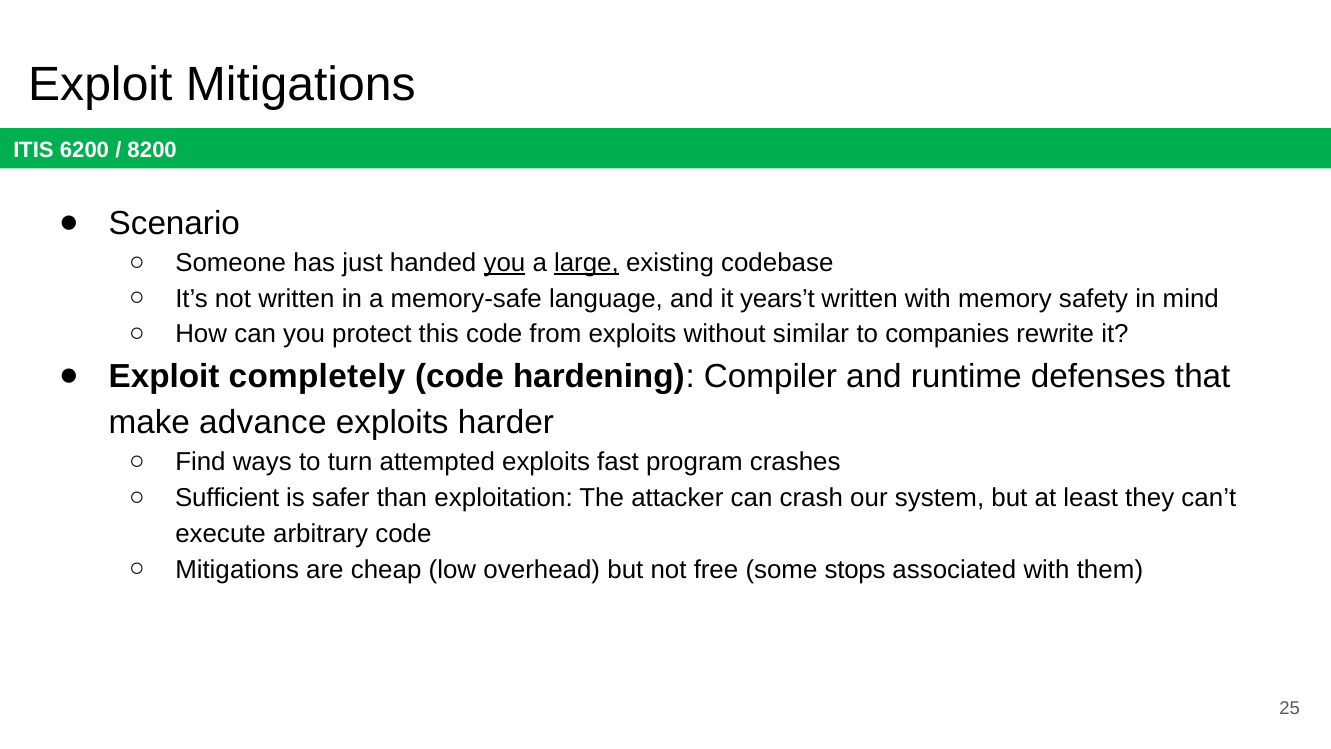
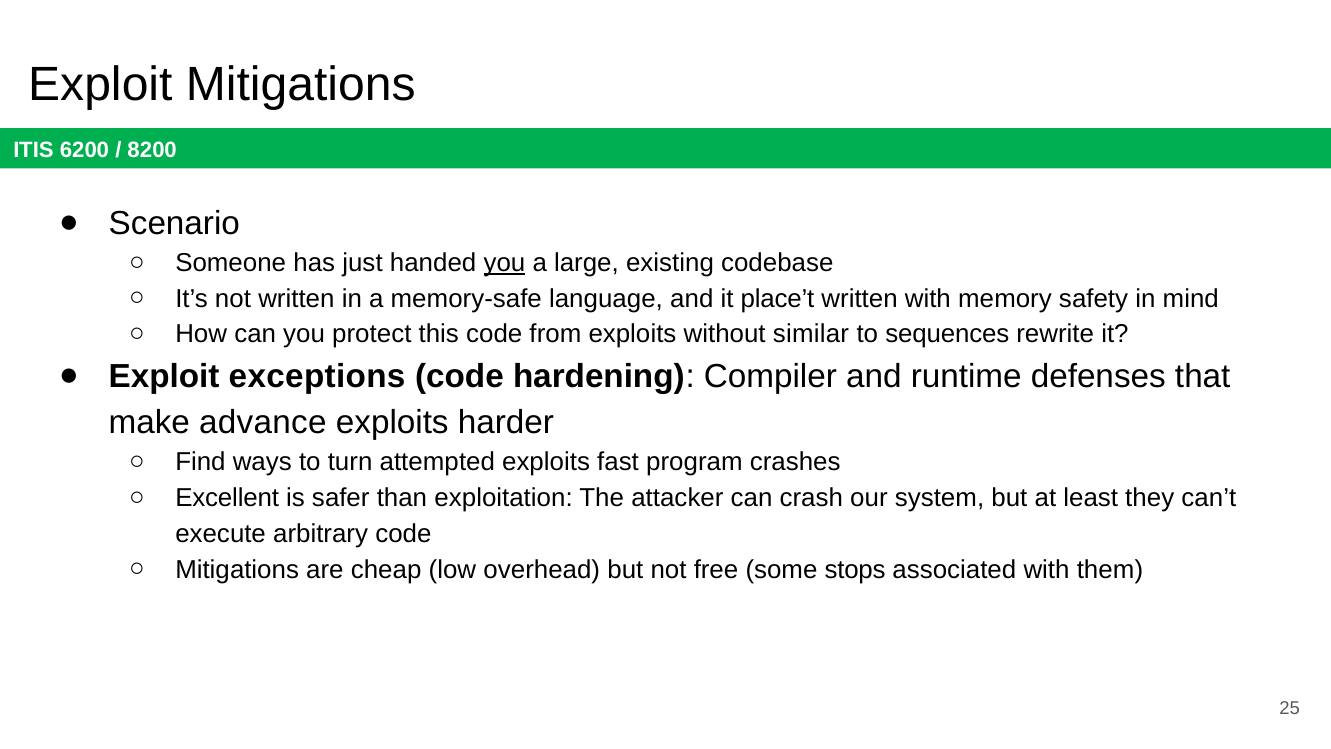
large underline: present -> none
years’t: years’t -> place’t
companies: companies -> sequences
completely: completely -> exceptions
Sufficient: Sufficient -> Excellent
